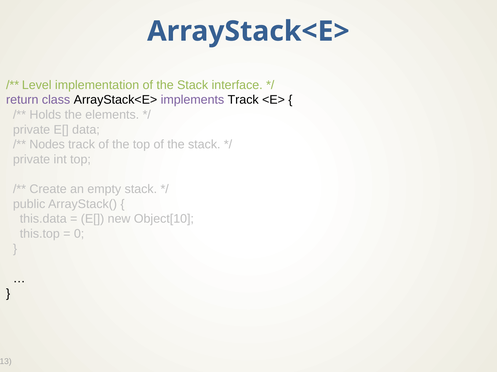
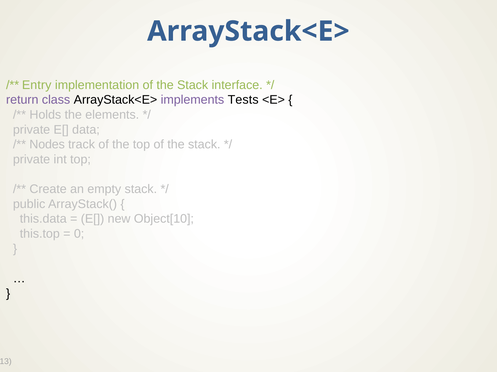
Level: Level -> Entry
implements Track: Track -> Tests
